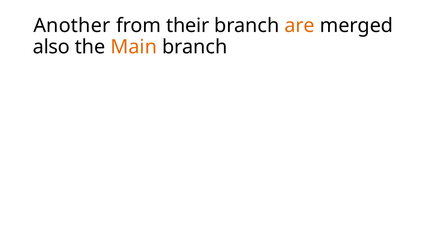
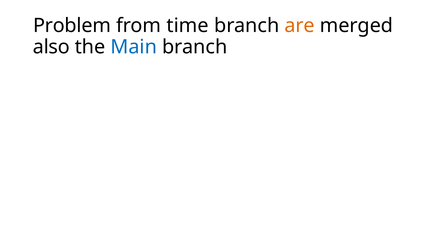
Another: Another -> Problem
their: their -> time
Main colour: orange -> blue
